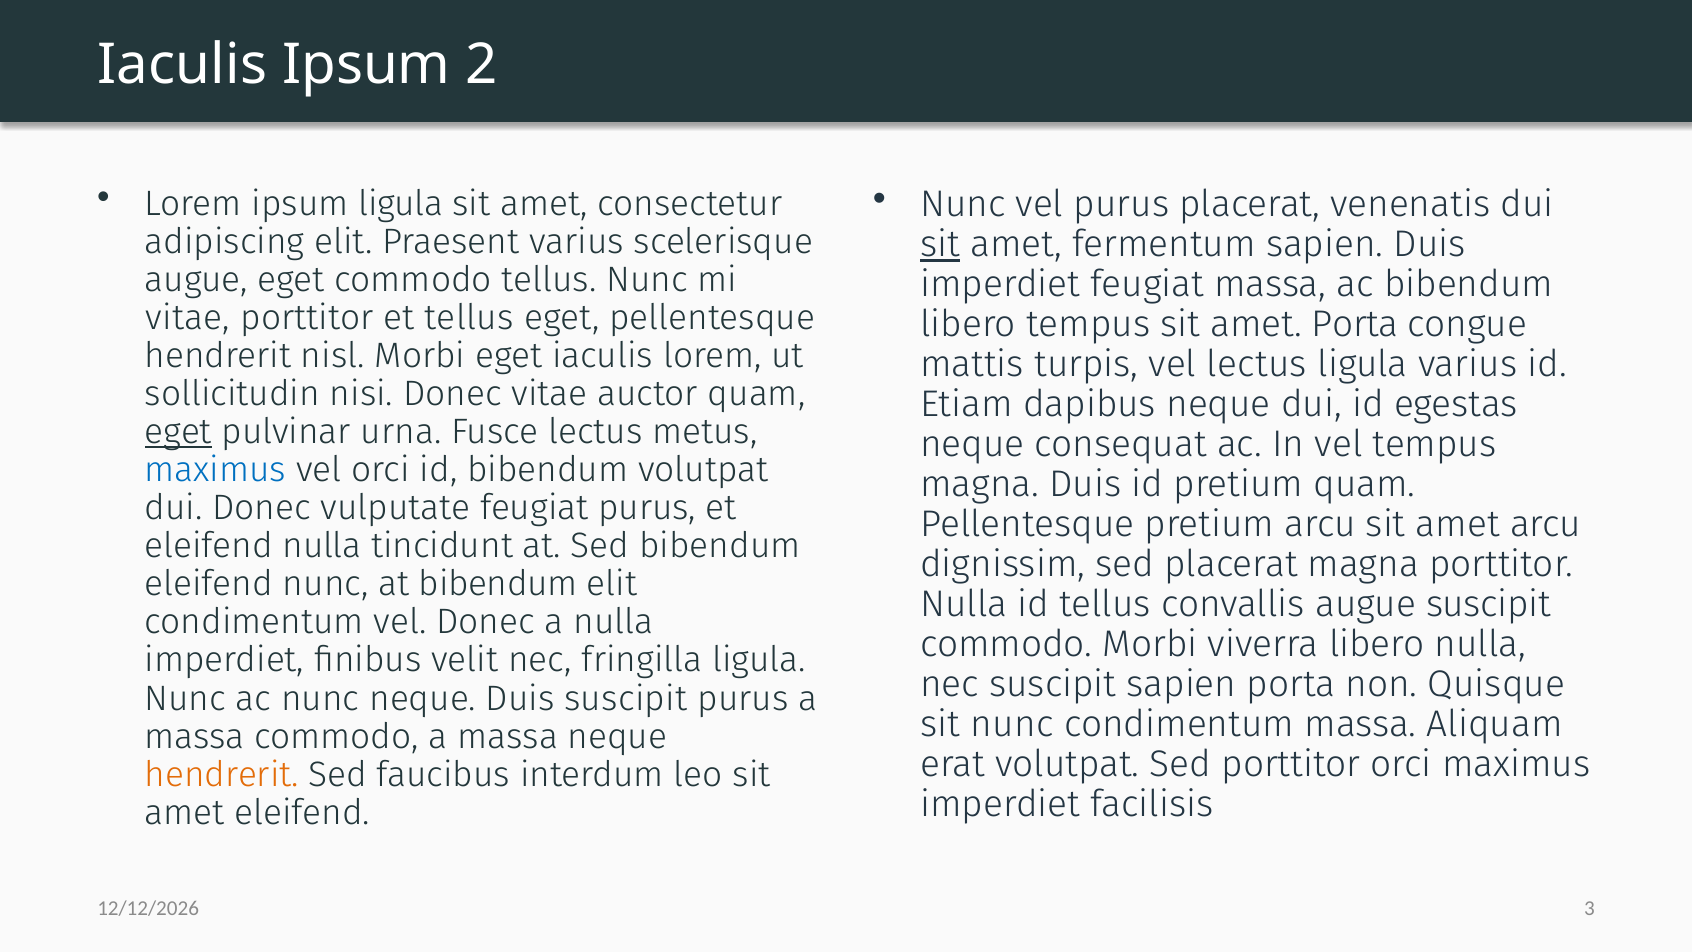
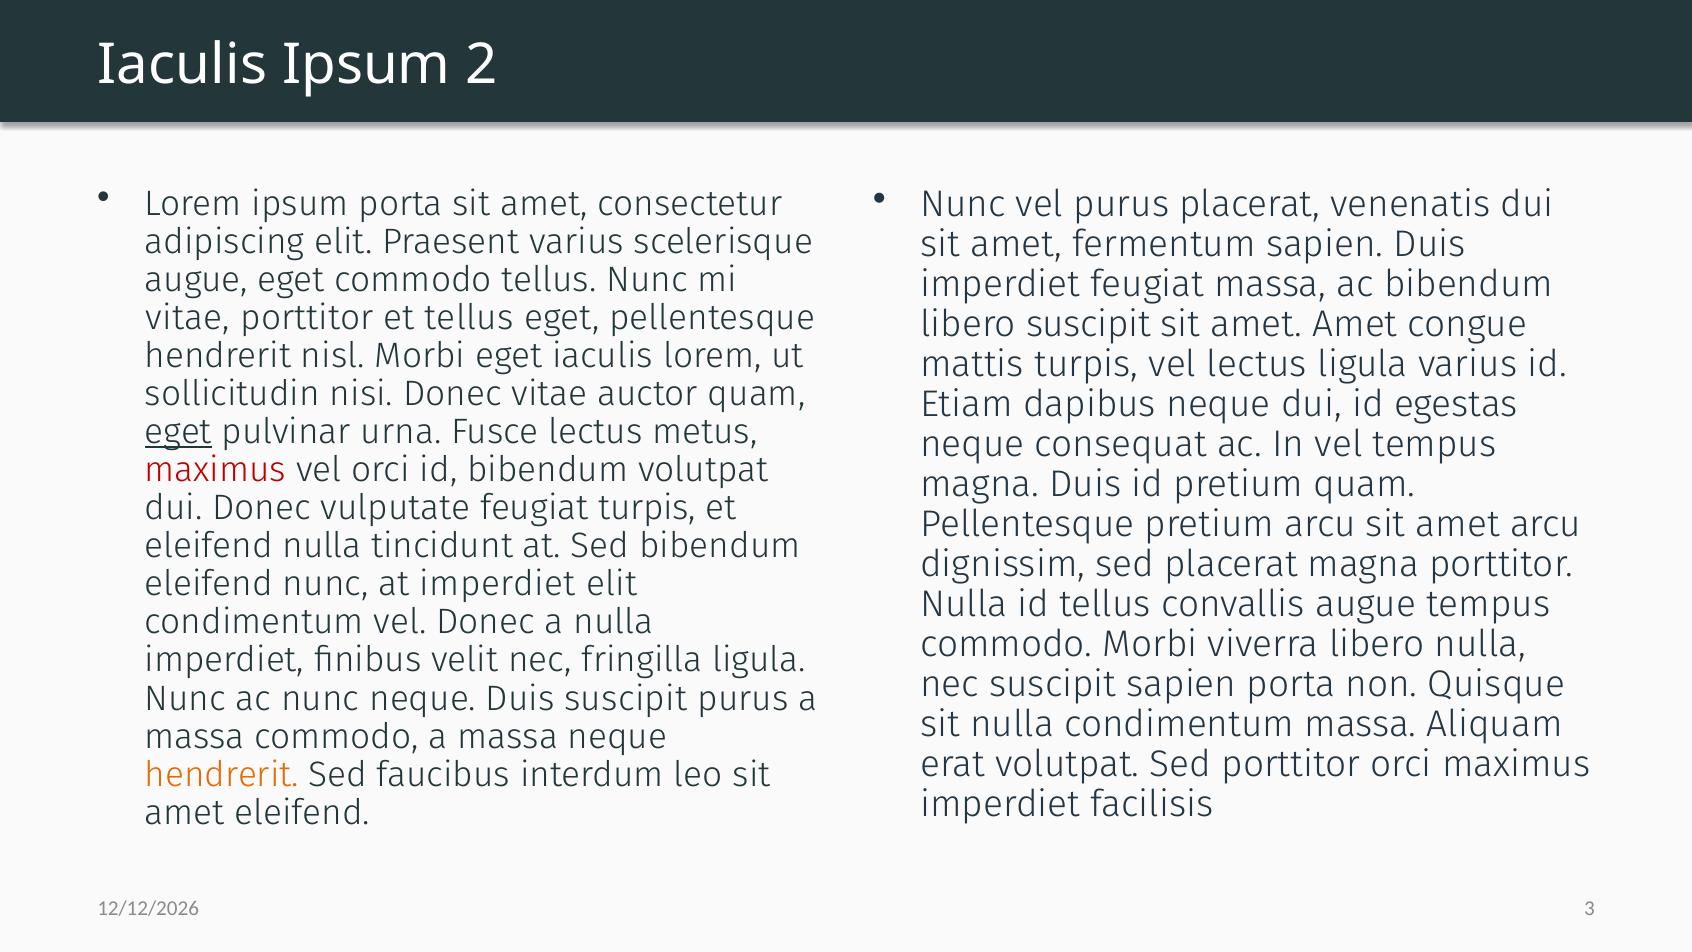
ipsum ligula: ligula -> porta
sit at (940, 244) underline: present -> none
libero tempus: tempus -> suscipit
amet Porta: Porta -> Amet
maximus at (216, 470) colour: blue -> red
feugiat purus: purus -> turpis
at bibendum: bibendum -> imperdiet
augue suscipit: suscipit -> tempus
sit nunc: nunc -> nulla
